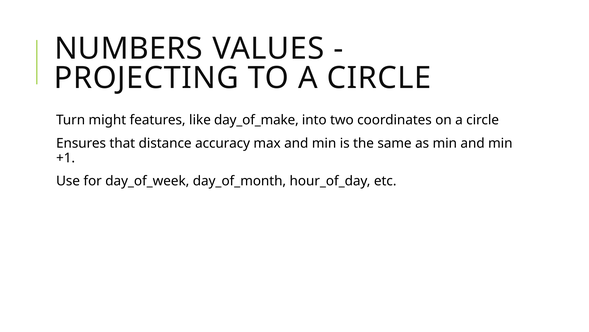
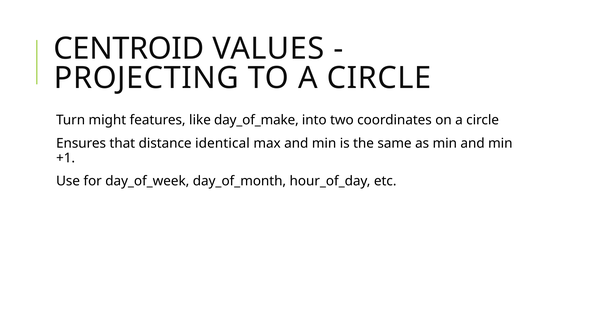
NUMBERS: NUMBERS -> CENTROID
accuracy: accuracy -> identical
